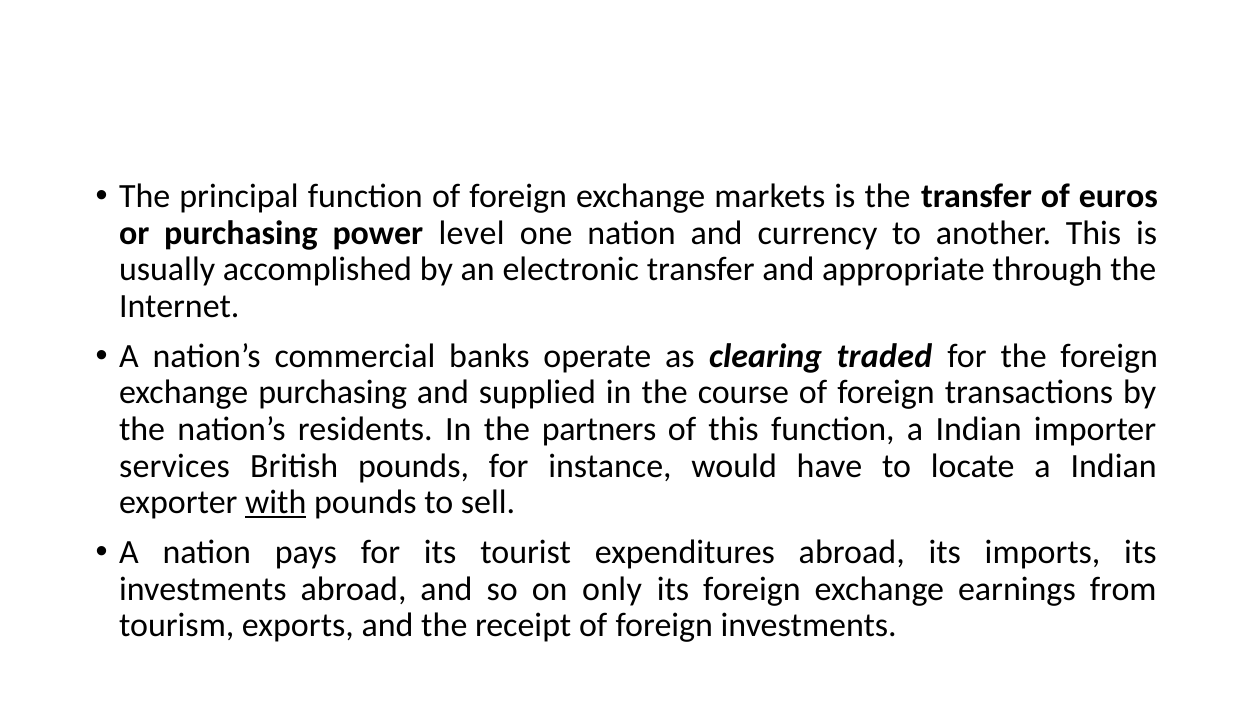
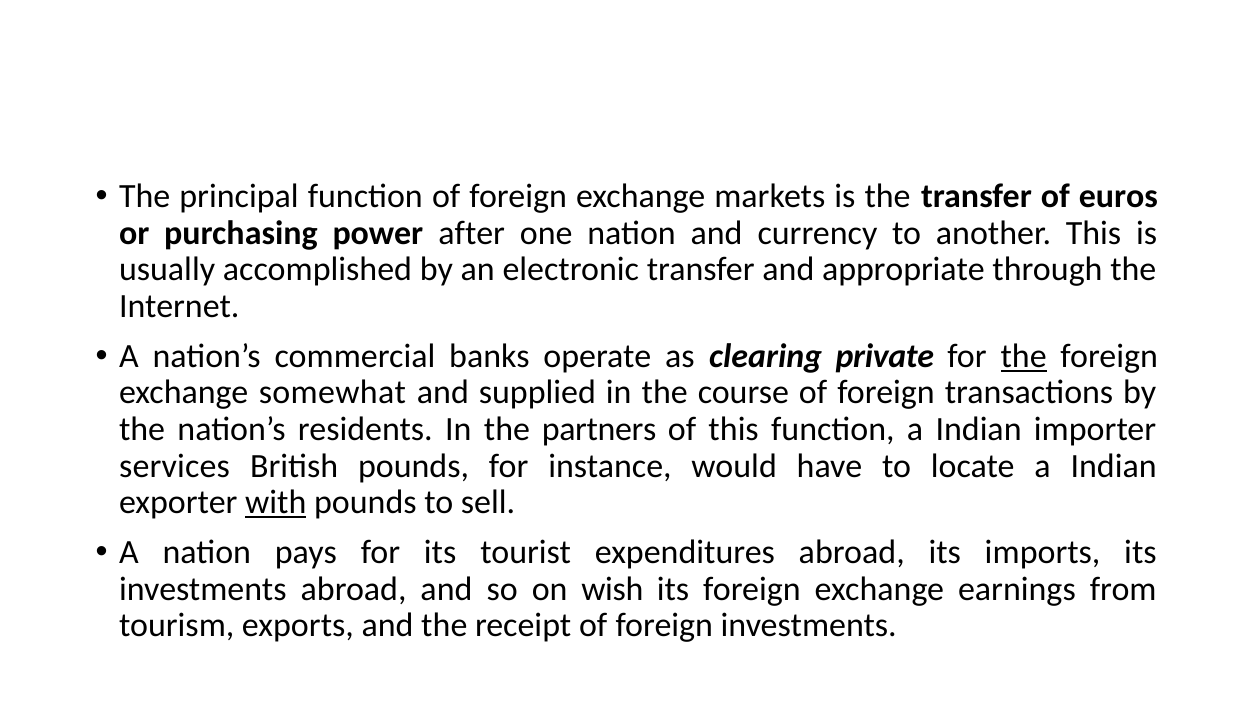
level: level -> after
traded: traded -> private
the at (1024, 356) underline: none -> present
exchange purchasing: purchasing -> somewhat
only: only -> wish
